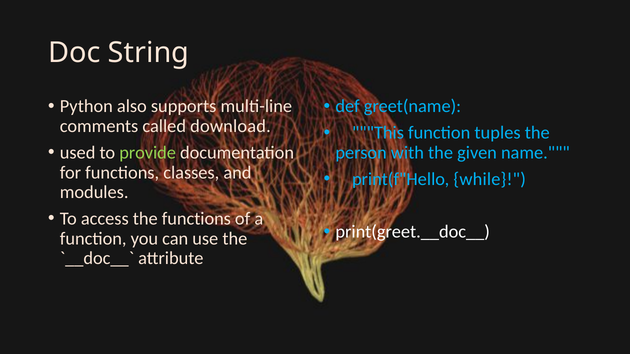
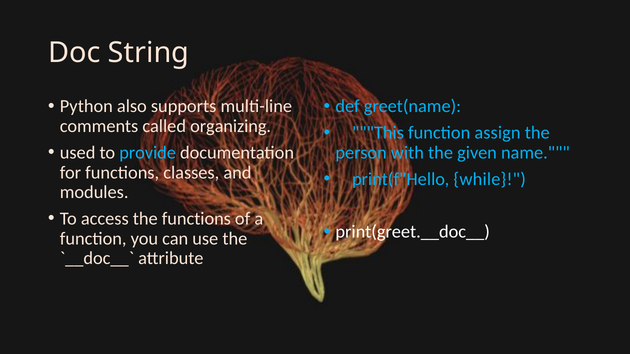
download: download -> organizing
tuples: tuples -> assign
provide colour: light green -> light blue
